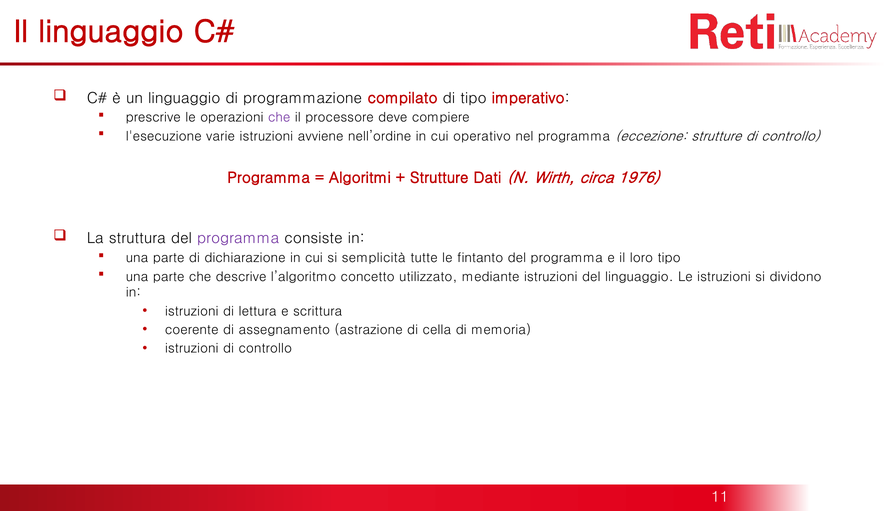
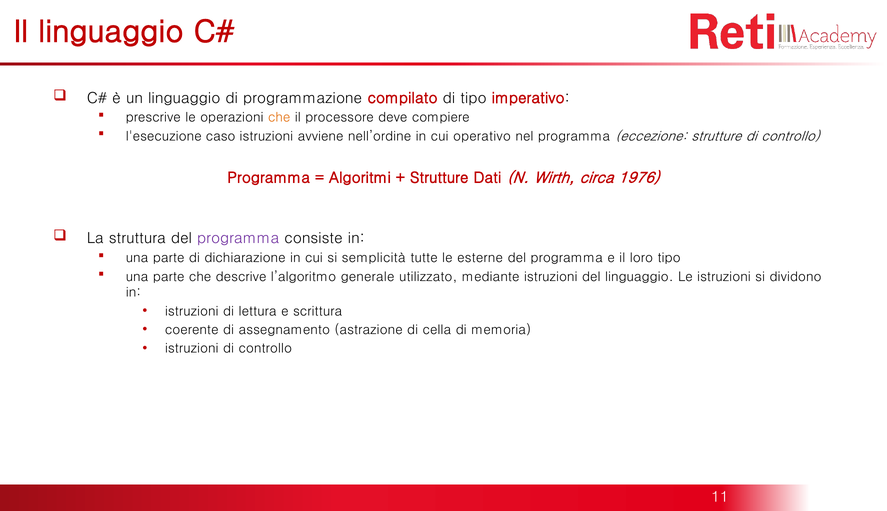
che at (279, 118) colour: purple -> orange
varie: varie -> caso
fintanto: fintanto -> esterne
concetto: concetto -> generale
